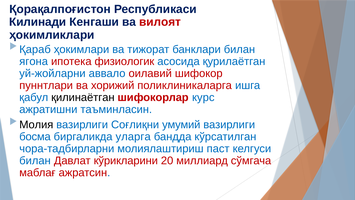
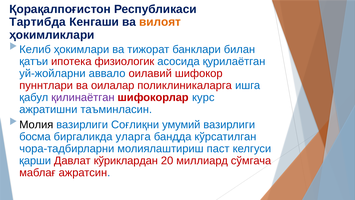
Килинади: Килинади -> Тартибда
вилоят colour: red -> orange
Қараб: Қараб -> Келиб
ягона: ягона -> қатъи
хорижий: хорижий -> оилалар
қилинаётган colour: black -> purple
билан at (35, 160): билан -> қарши
кўрикларини: кўрикларини -> кўриклардан
